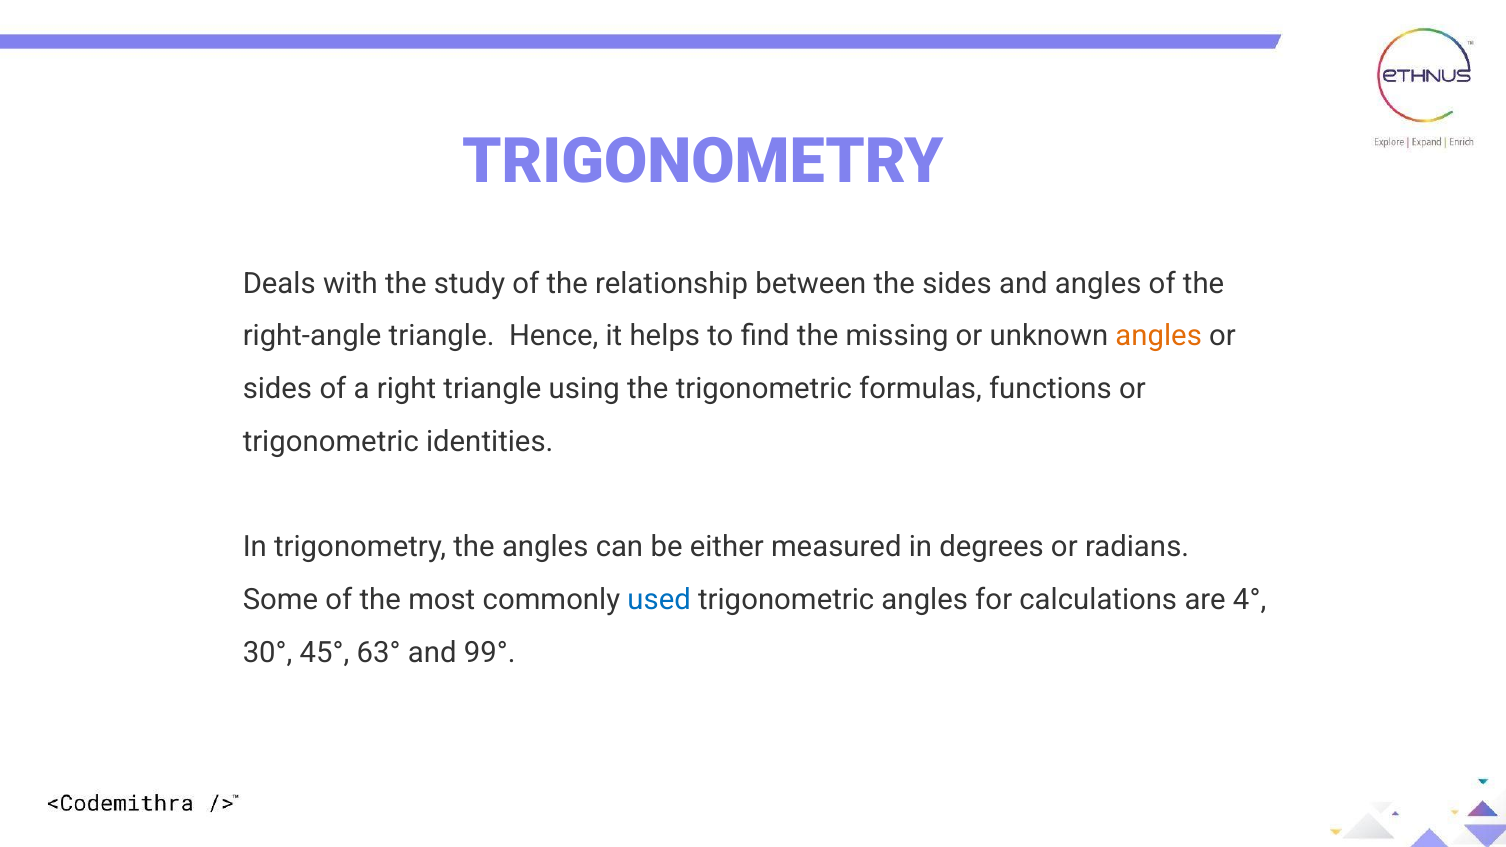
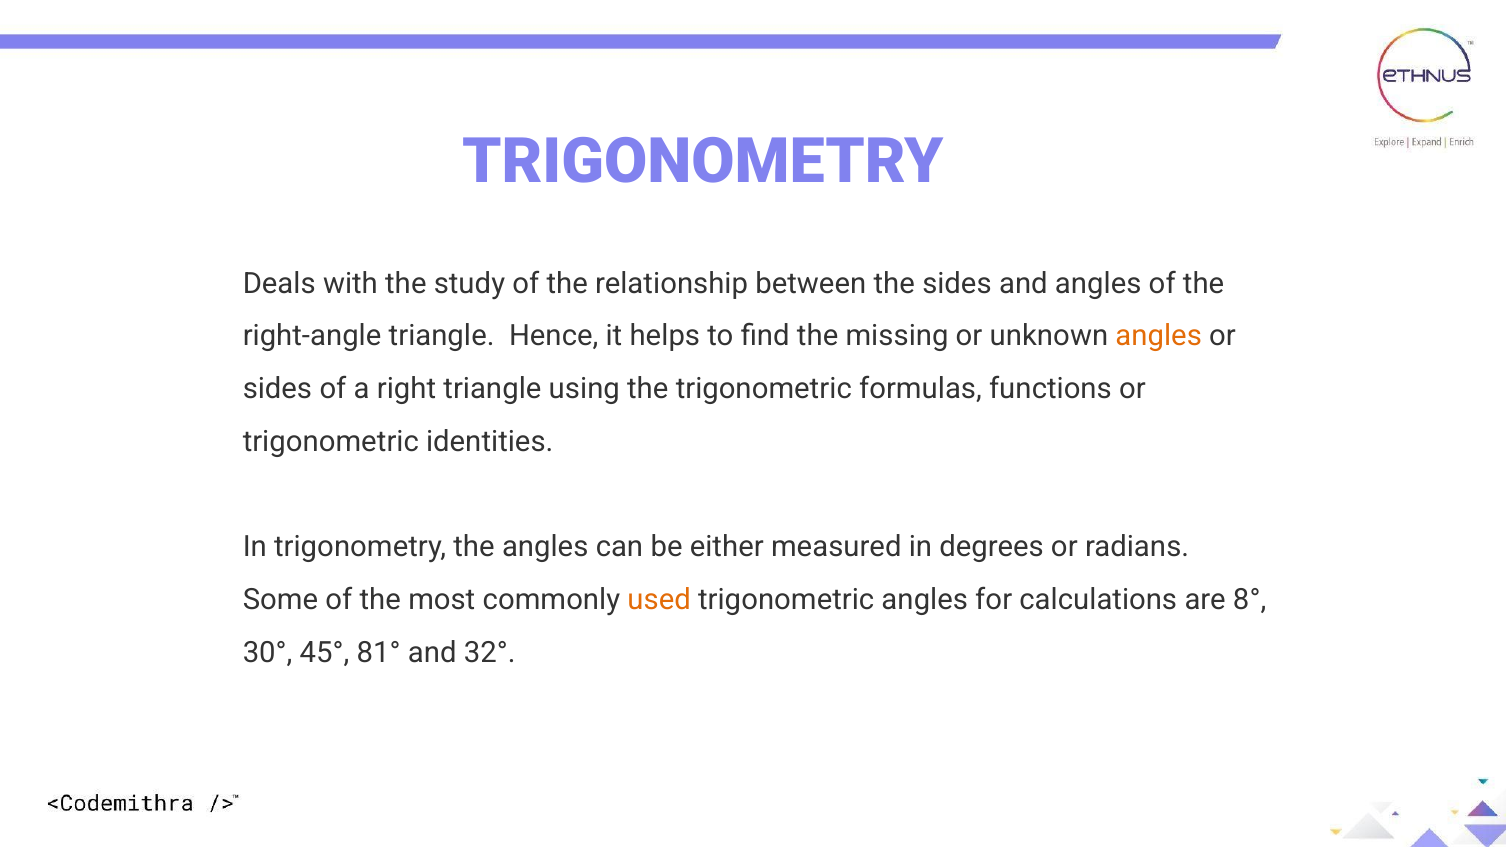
used colour: blue -> orange
4°: 4° -> 8°
63°: 63° -> 81°
99°: 99° -> 32°
